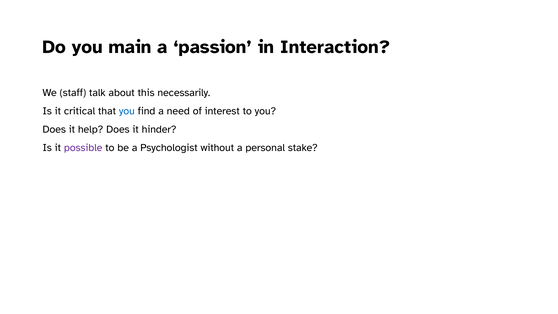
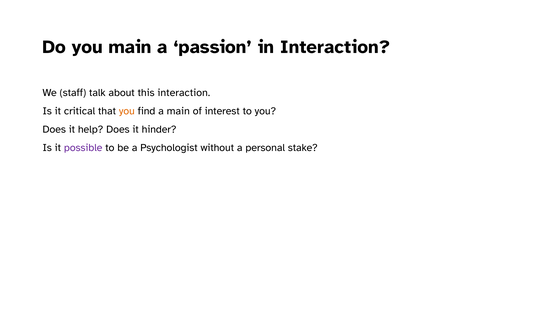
this necessarily: necessarily -> interaction
you at (127, 111) colour: blue -> orange
a need: need -> main
